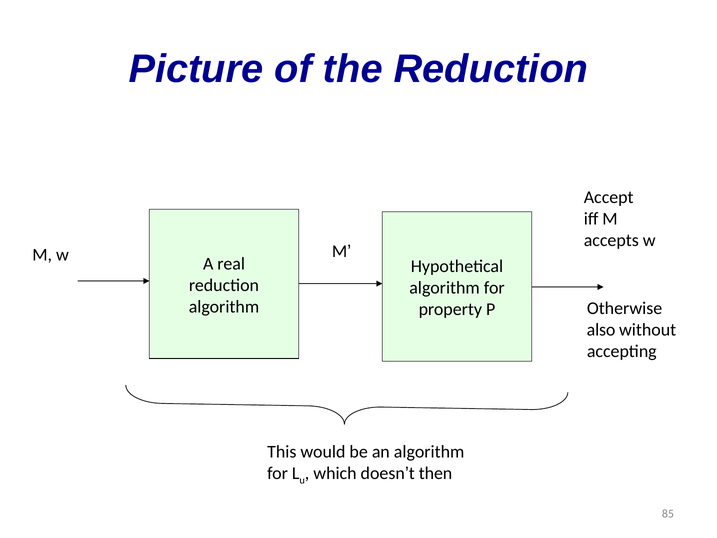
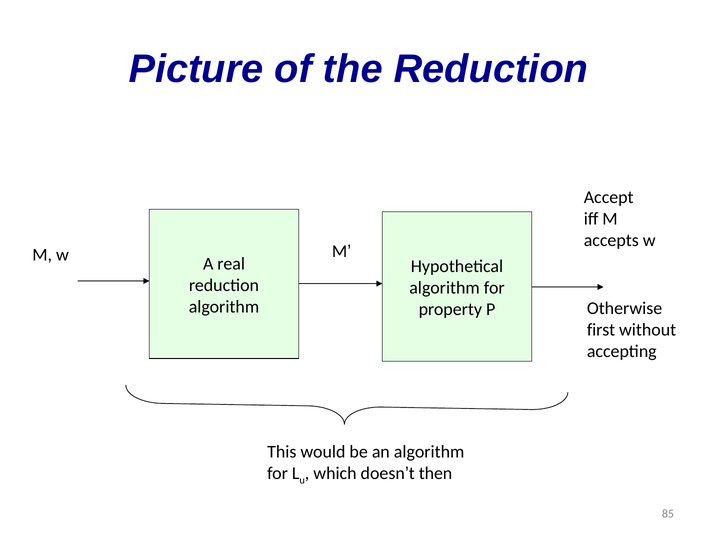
also: also -> first
